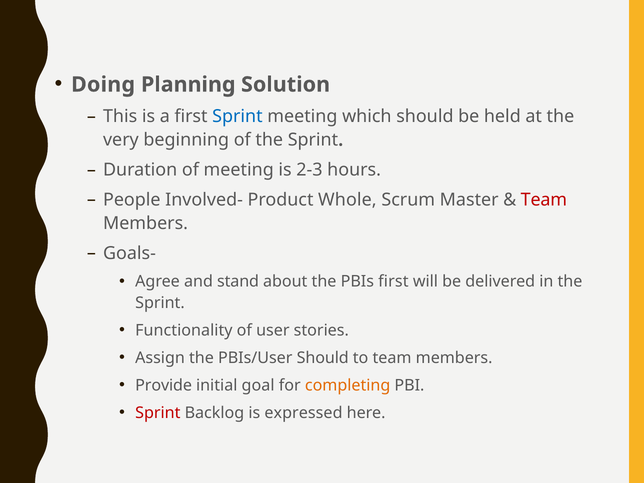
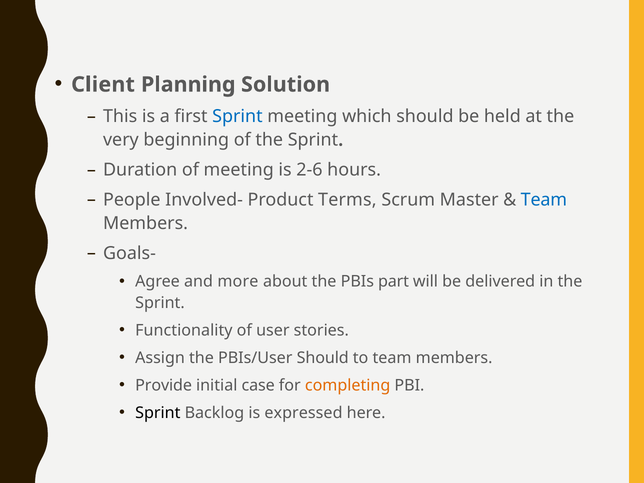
Doing: Doing -> Client
2-3: 2-3 -> 2-6
Whole: Whole -> Terms
Team at (544, 200) colour: red -> blue
stand: stand -> more
PBIs first: first -> part
goal: goal -> case
Sprint at (158, 413) colour: red -> black
